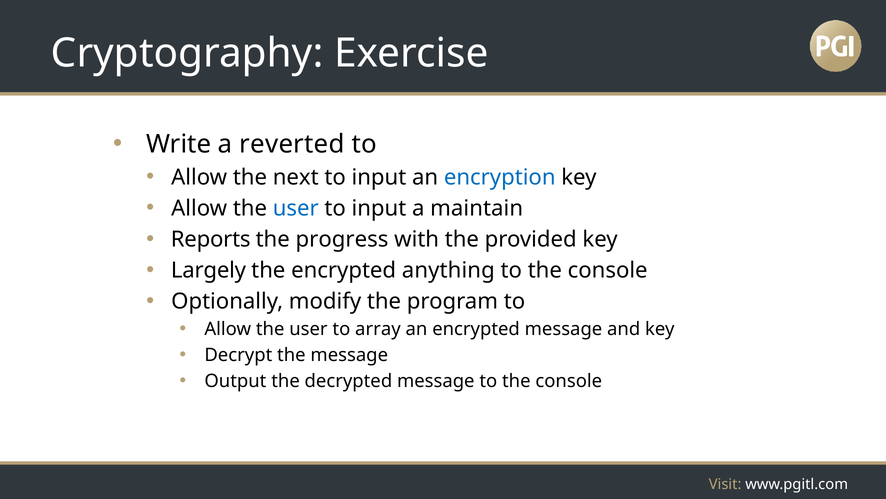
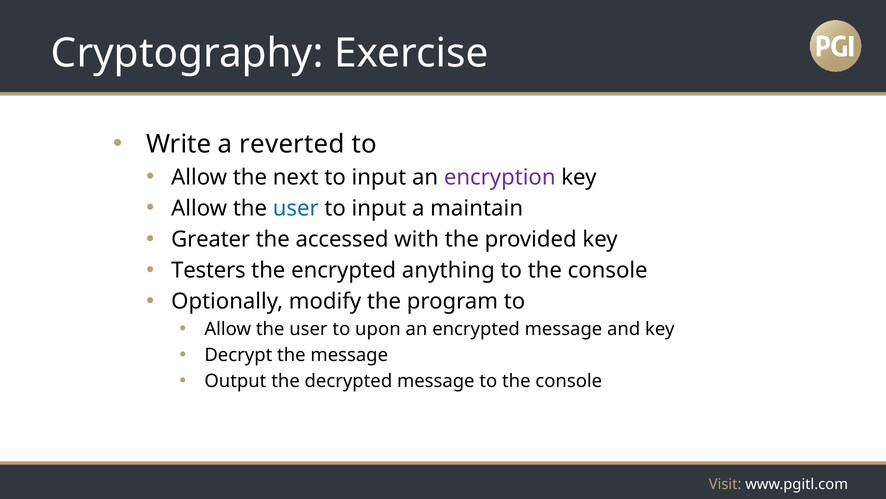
encryption colour: blue -> purple
Reports: Reports -> Greater
progress: progress -> accessed
Largely: Largely -> Testers
array: array -> upon
